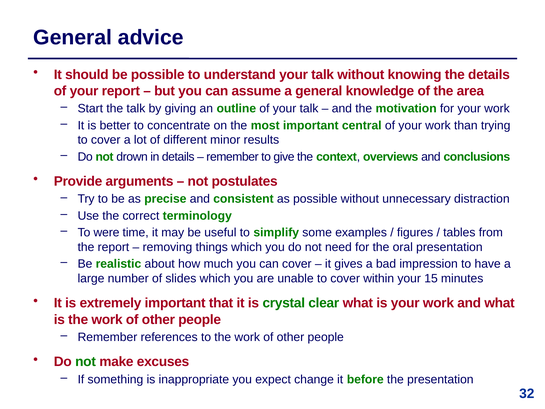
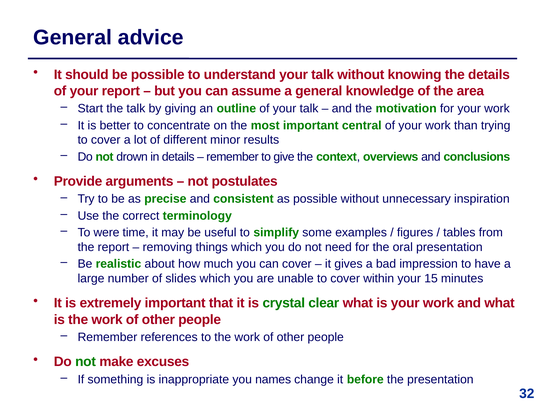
distraction: distraction -> inspiration
expect: expect -> names
